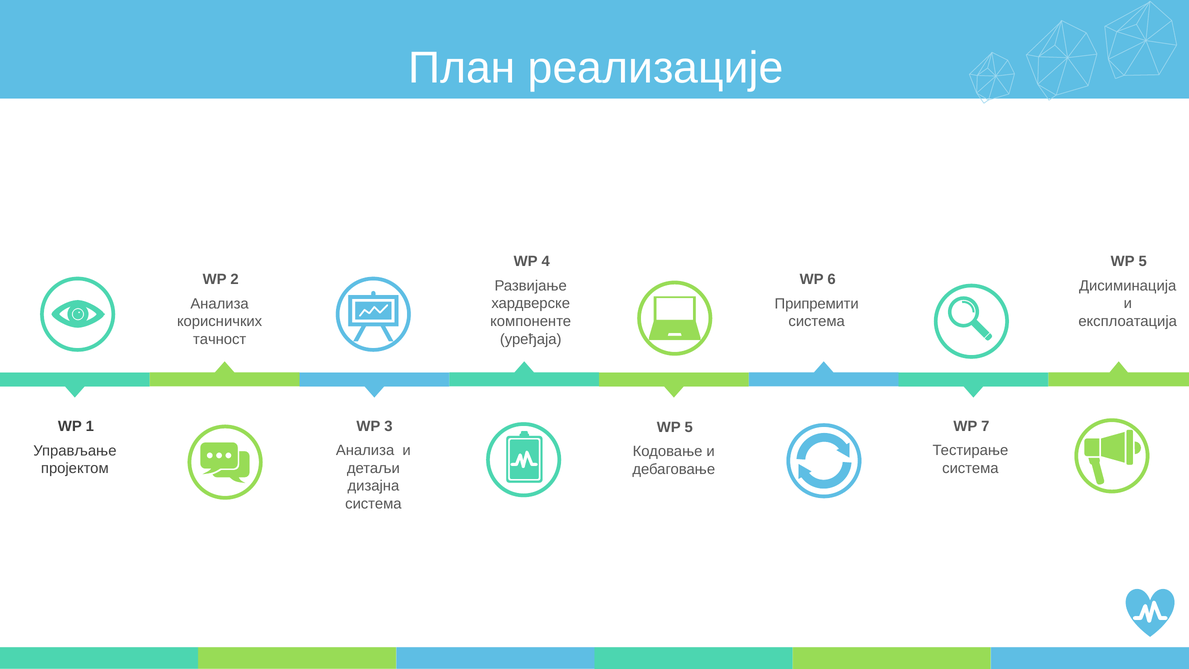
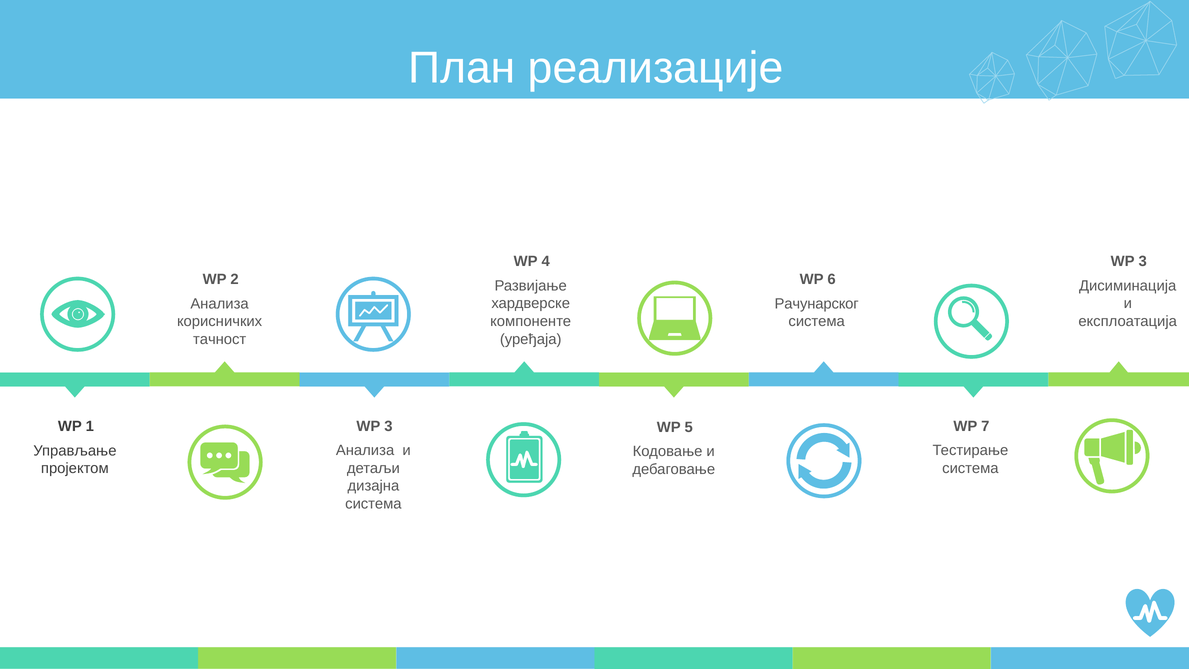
5 at (1143, 261): 5 -> 3
Припремити: Припремити -> Рачунарског
